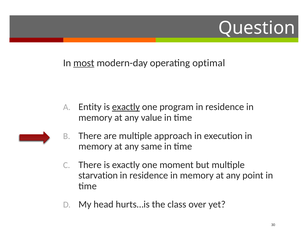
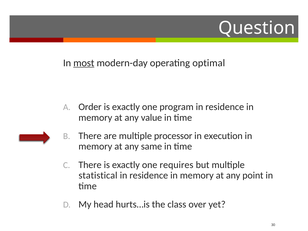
Entity: Entity -> Order
exactly at (126, 107) underline: present -> none
approach: approach -> processor
moment: moment -> requires
starvation: starvation -> statistical
